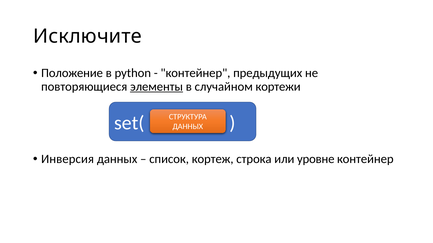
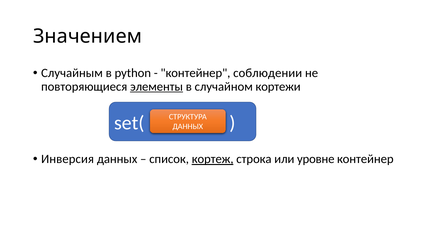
Исключите: Исключите -> Значением
Положение: Положение -> Случайным
предыдущих: предыдущих -> соблюдении
кортеж underline: none -> present
